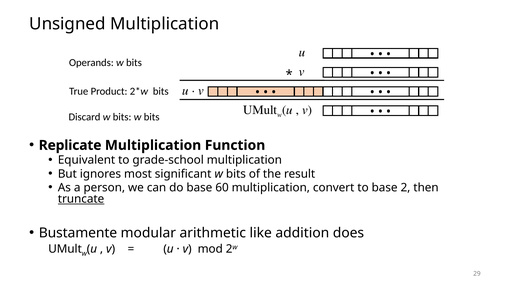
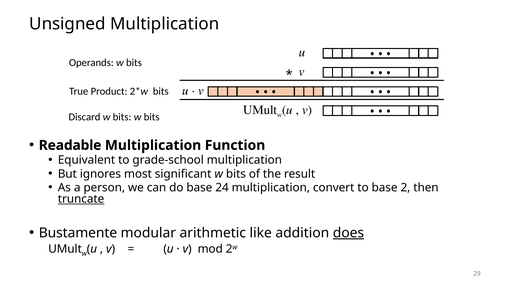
Replicate: Replicate -> Readable
60: 60 -> 24
does underline: none -> present
